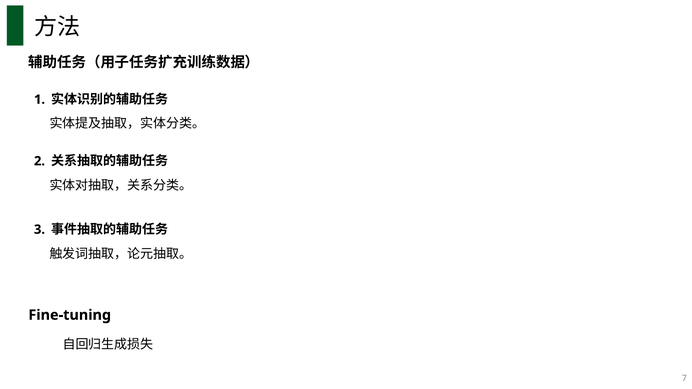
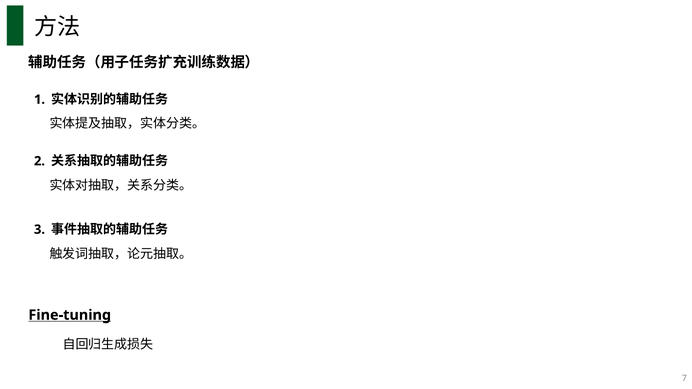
Fine-tuning underline: none -> present
